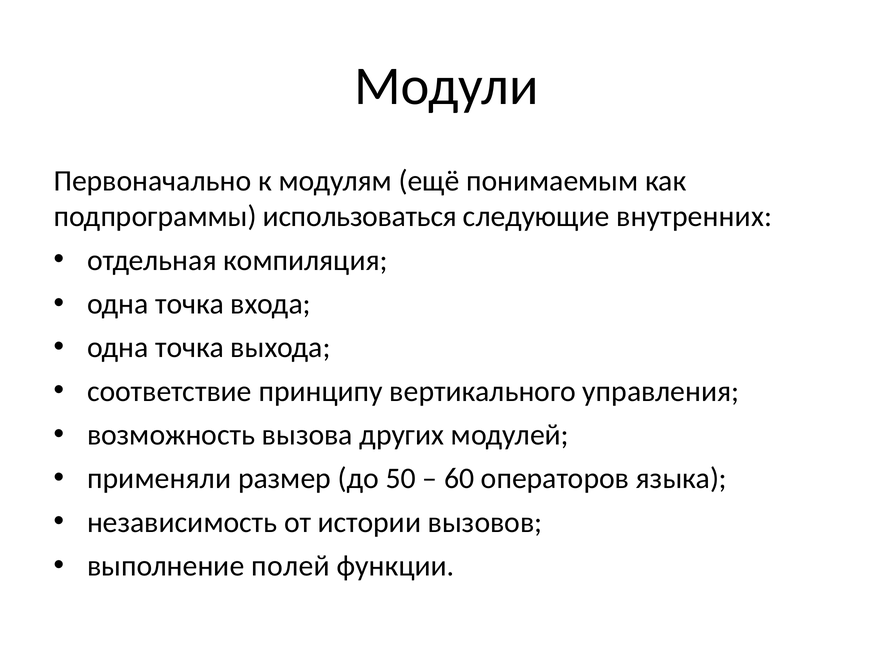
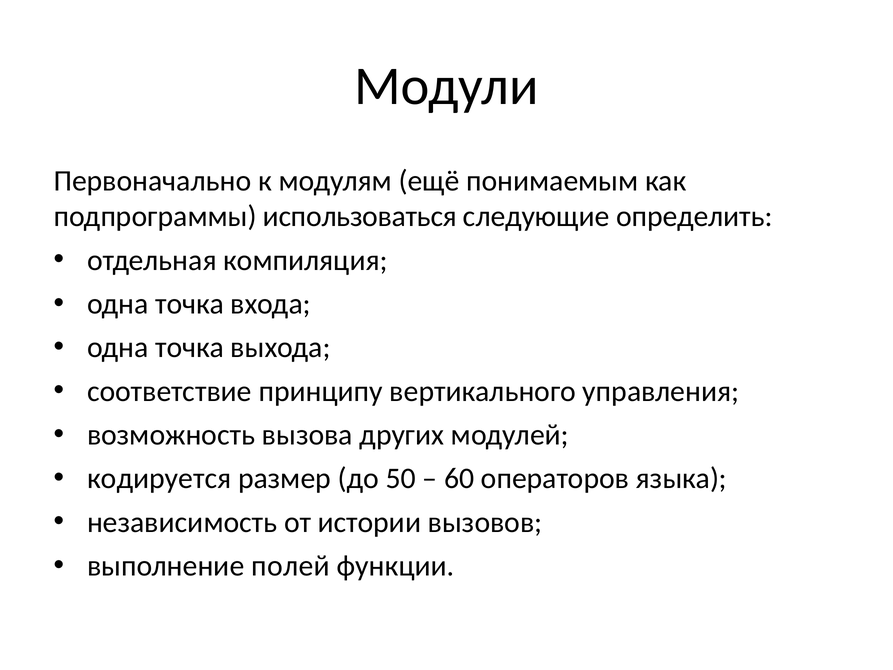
внутренних: внутренних -> определить
применяли: применяли -> кодируется
